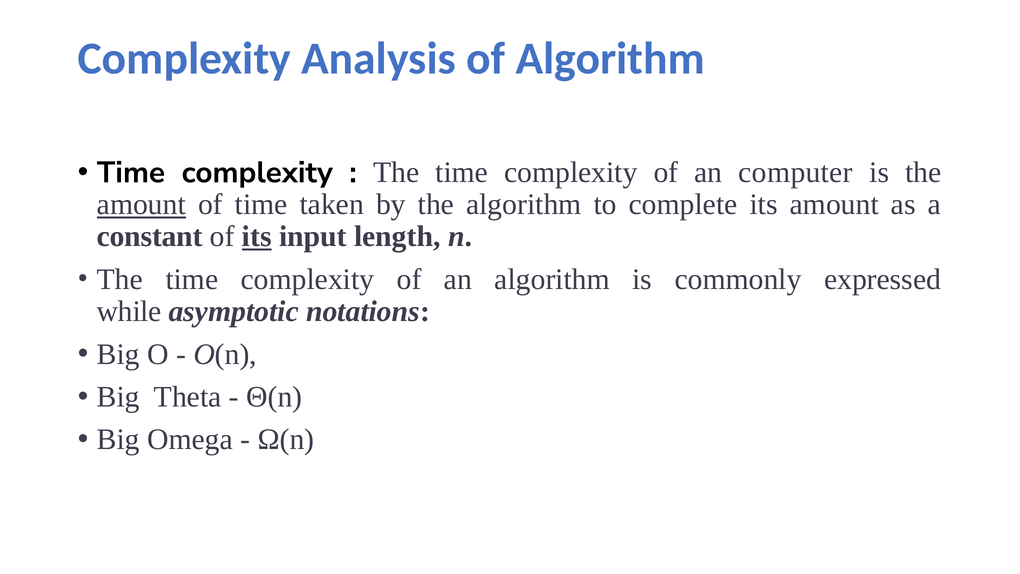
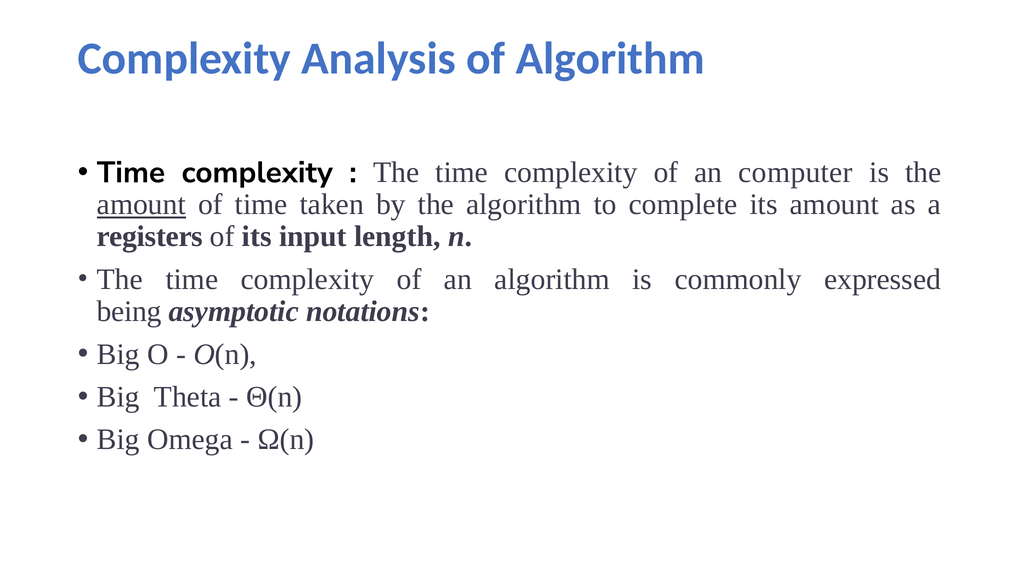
constant: constant -> registers
its at (257, 237) underline: present -> none
while: while -> being
